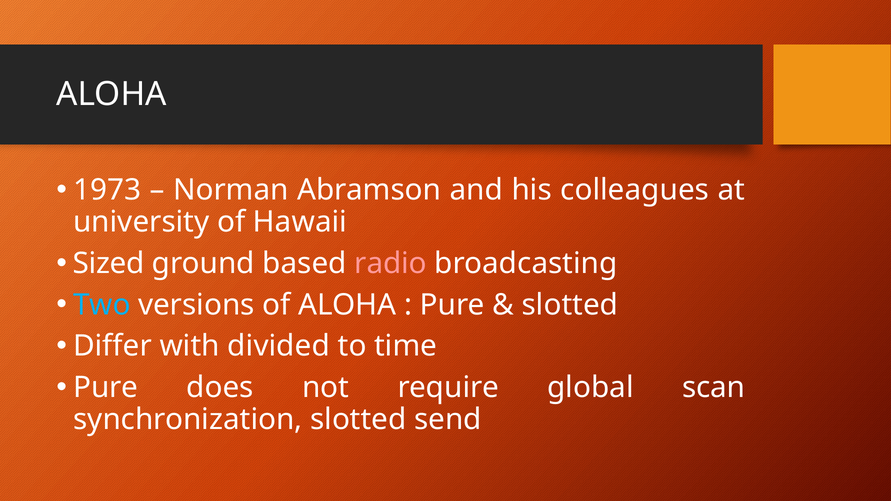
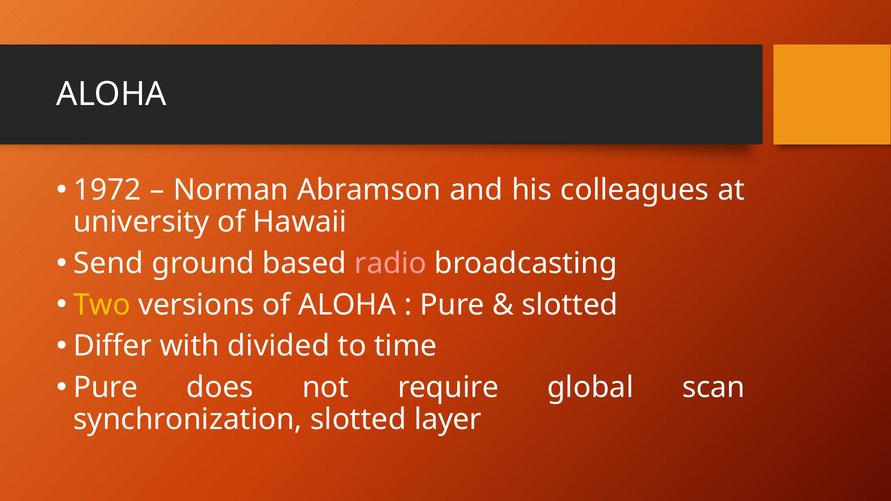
1973: 1973 -> 1972
Sized: Sized -> Send
Two colour: light blue -> yellow
send: send -> layer
